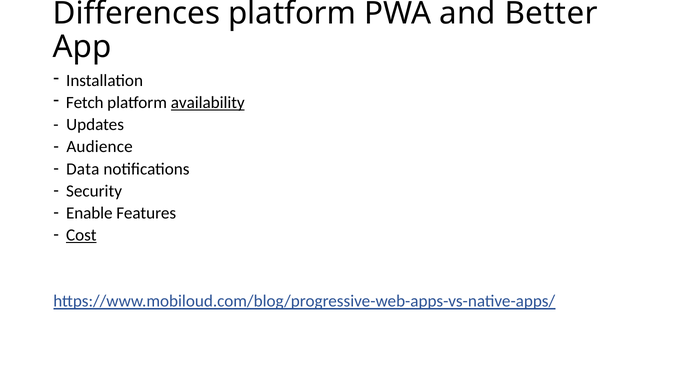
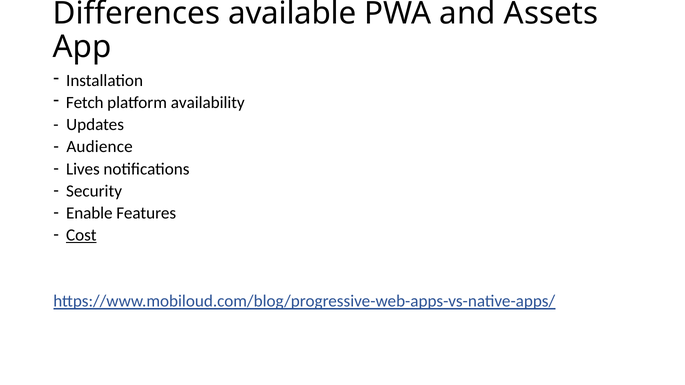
Differences platform: platform -> available
Better: Better -> Assets
availability underline: present -> none
Data: Data -> Lives
